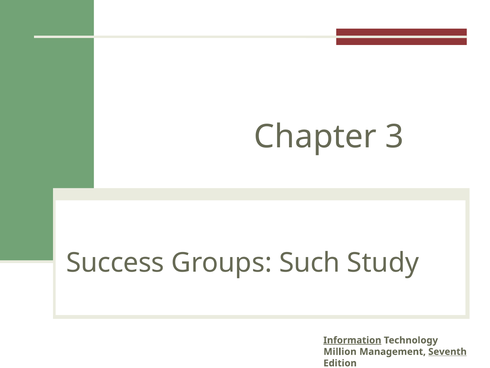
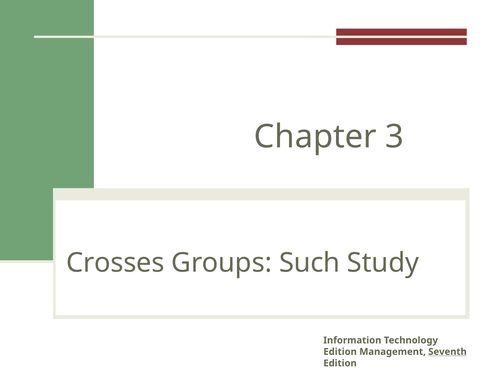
Success: Success -> Crosses
Information underline: present -> none
Million at (340, 351): Million -> Edition
